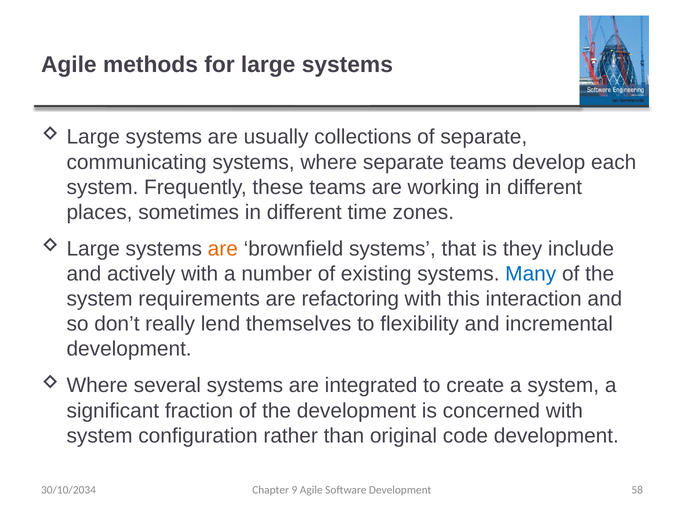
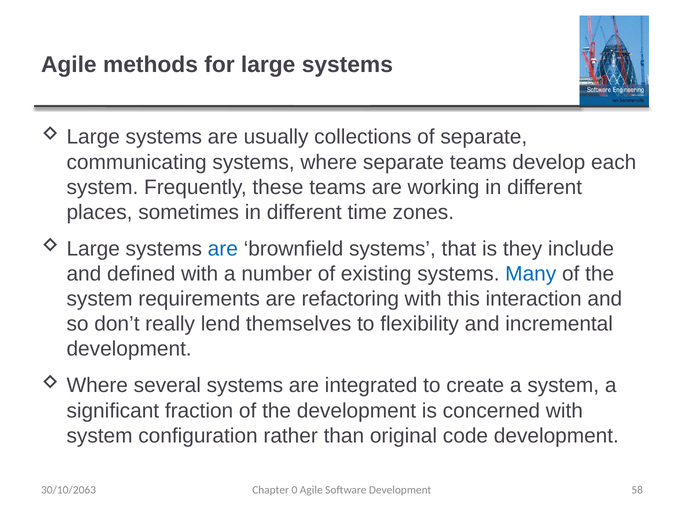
are at (223, 249) colour: orange -> blue
actively: actively -> defined
30/10/2034: 30/10/2034 -> 30/10/2063
9: 9 -> 0
